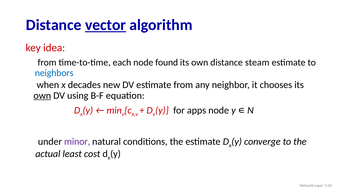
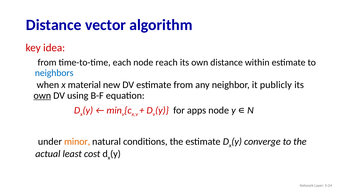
vector underline: present -> none
found: found -> reach
steam: steam -> within
decades: decades -> material
chooses: chooses -> publicly
minor colour: purple -> orange
